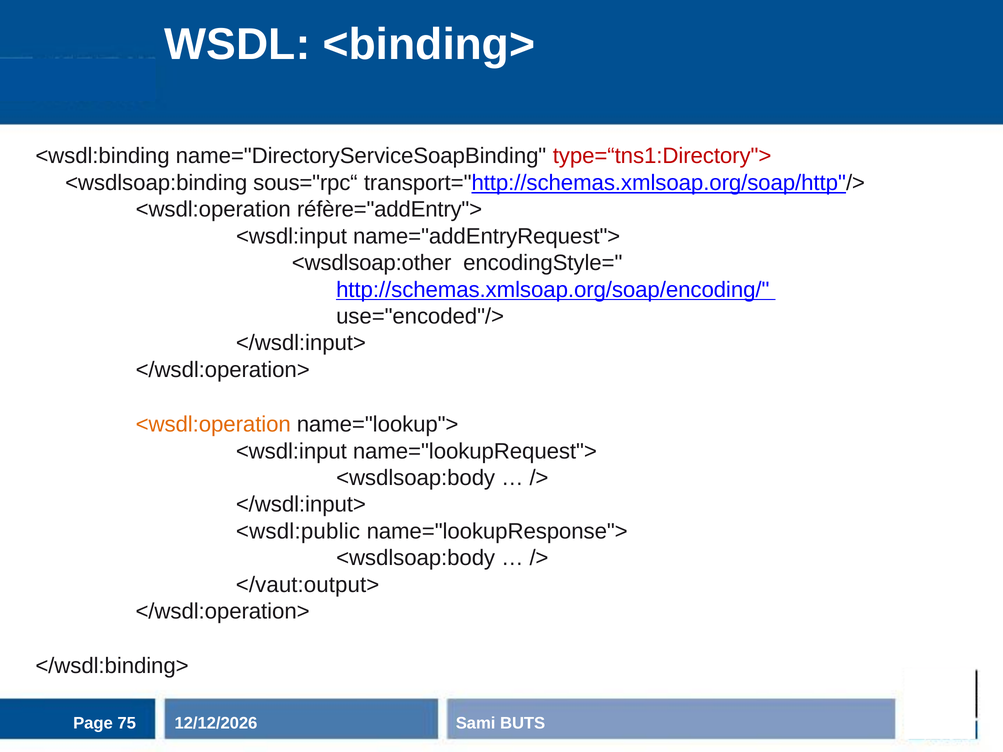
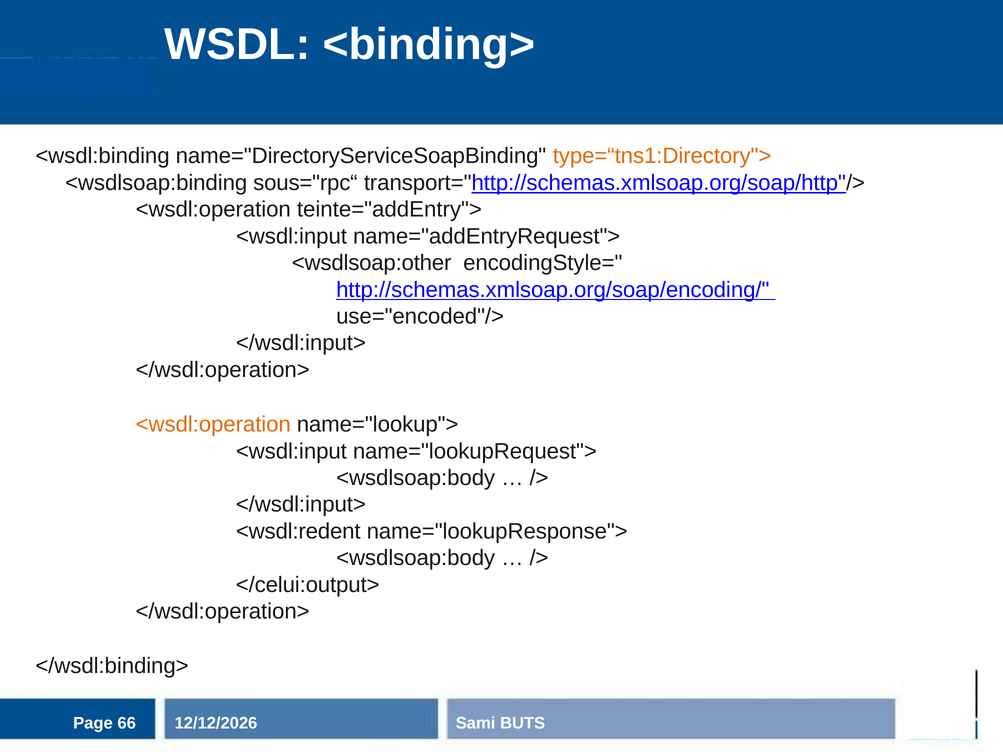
type=“tns1:Directory"> colour: red -> orange
réfère="addEntry">: réfère="addEntry"> -> teinte="addEntry">
<wsdl:public: <wsdl:public -> <wsdl:redent
</vaut:output>: </vaut:output> -> </celui:output>
75: 75 -> 66
